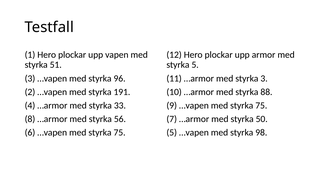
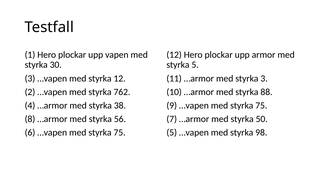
51: 51 -> 30
styrka 96: 96 -> 12
191: 191 -> 762
33: 33 -> 38
